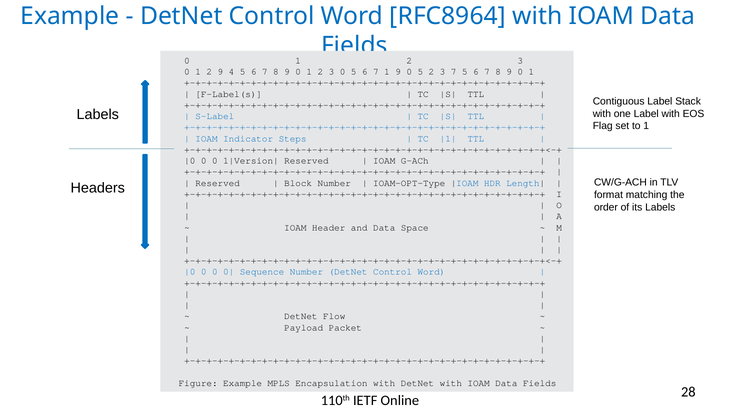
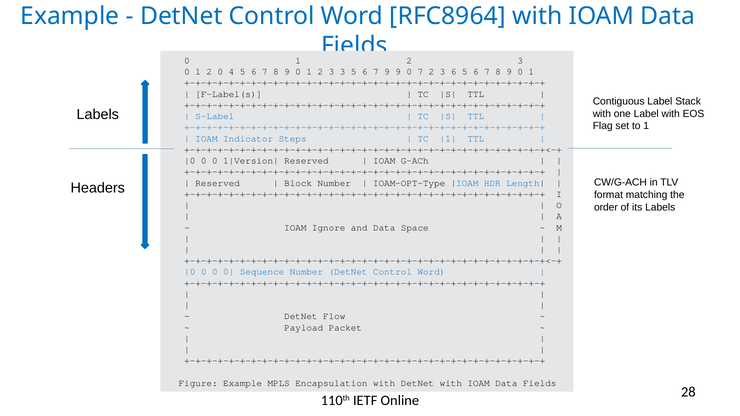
2 9: 9 -> 0
0 at (343, 72): 0 -> 3
7 1: 1 -> 9
9 0 5: 5 -> 7
3 7: 7 -> 6
Header: Header -> Ignore
